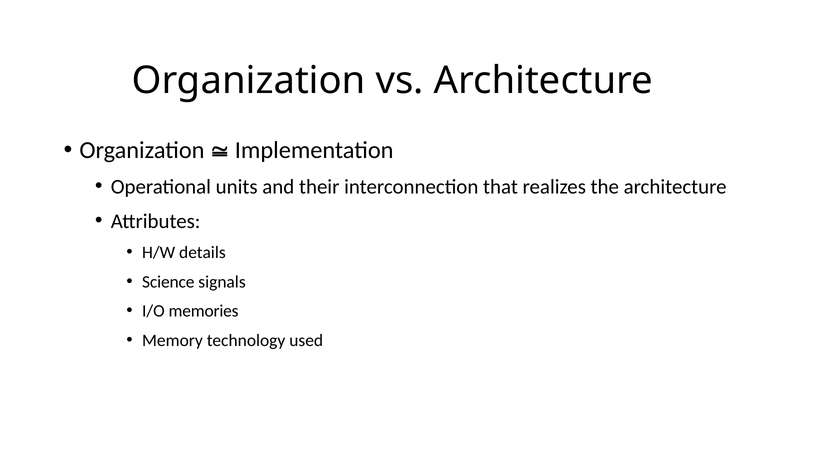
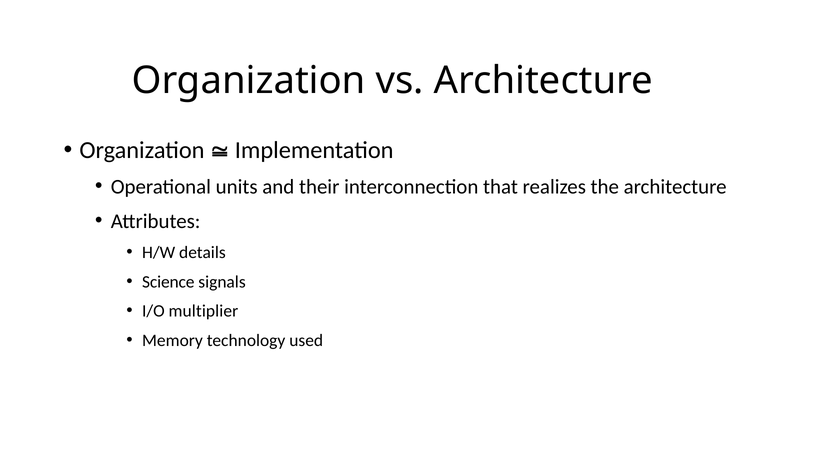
memories: memories -> multiplier
